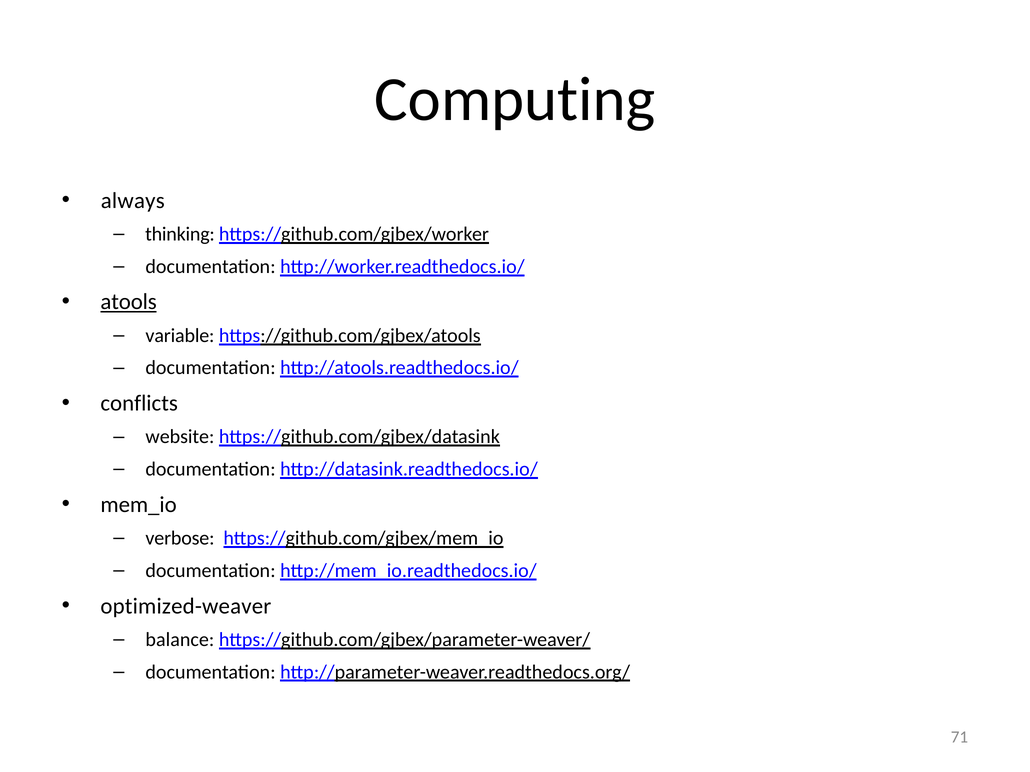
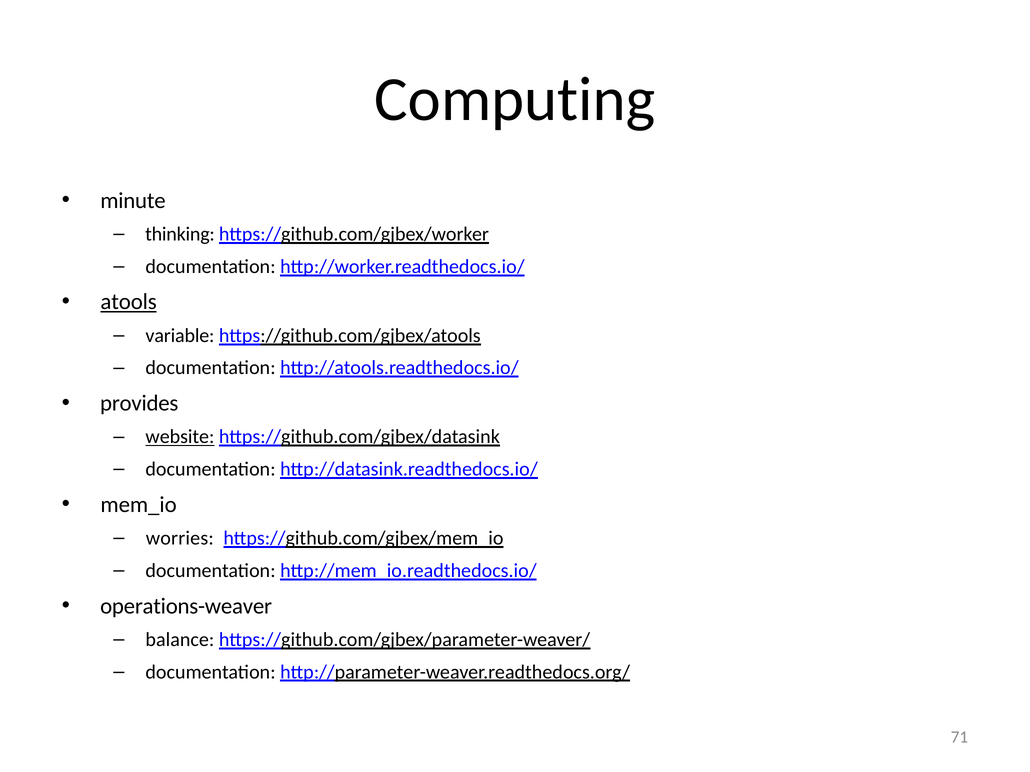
always: always -> minute
conflicts: conflicts -> provides
website underline: none -> present
verbose: verbose -> worries
optimized-weaver: optimized-weaver -> operations-weaver
